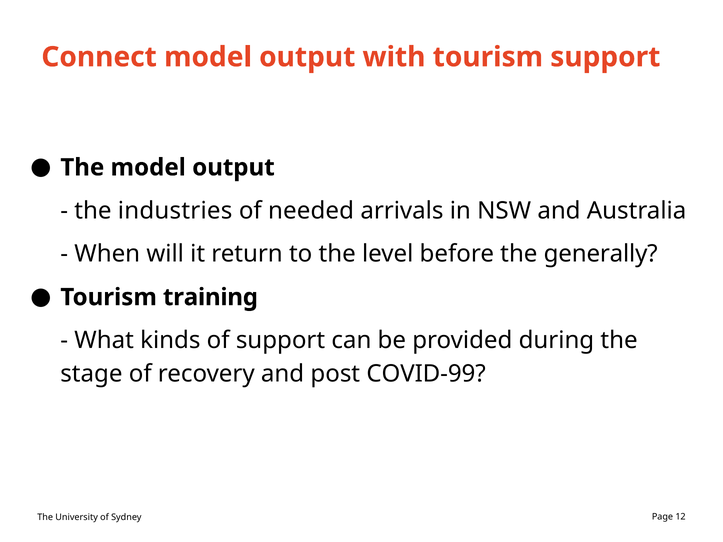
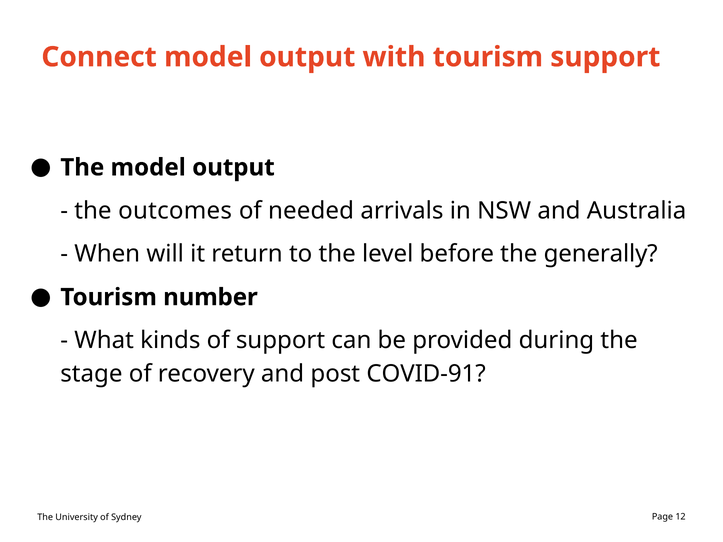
industries: industries -> outcomes
training: training -> number
COVID-99: COVID-99 -> COVID-91
